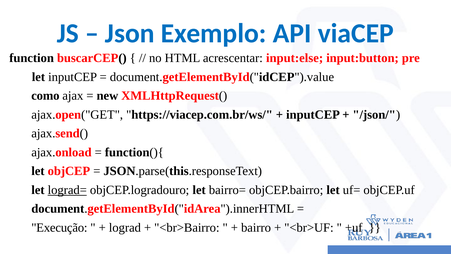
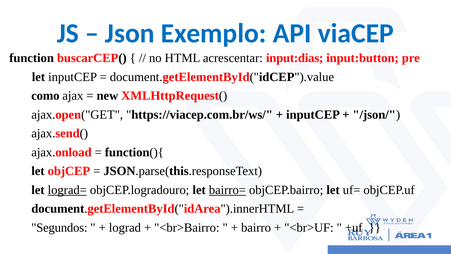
input:else: input:else -> input:dias
bairro= underline: none -> present
Execução: Execução -> Segundos
